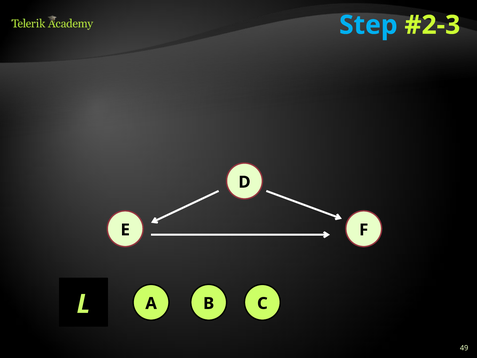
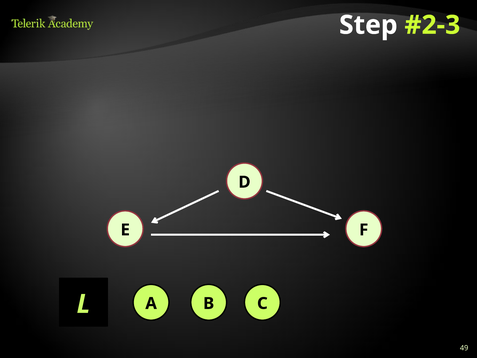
Step colour: light blue -> white
